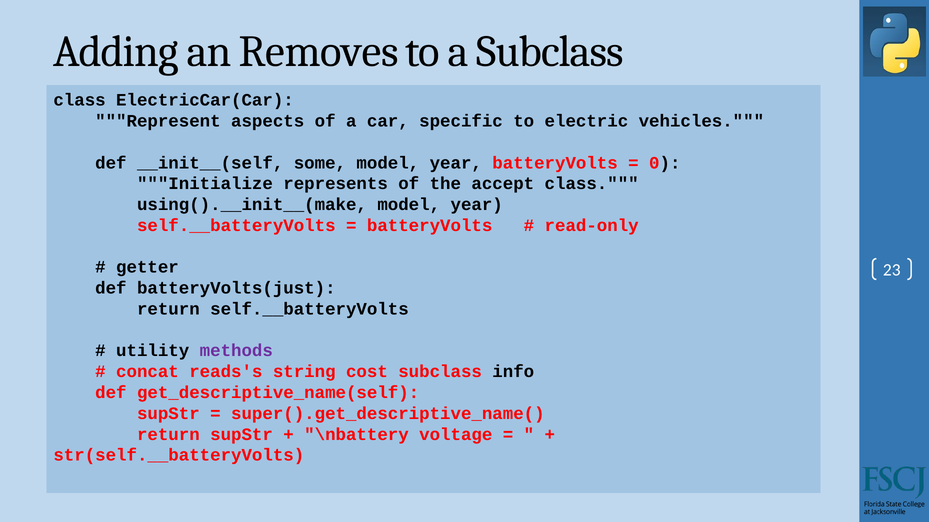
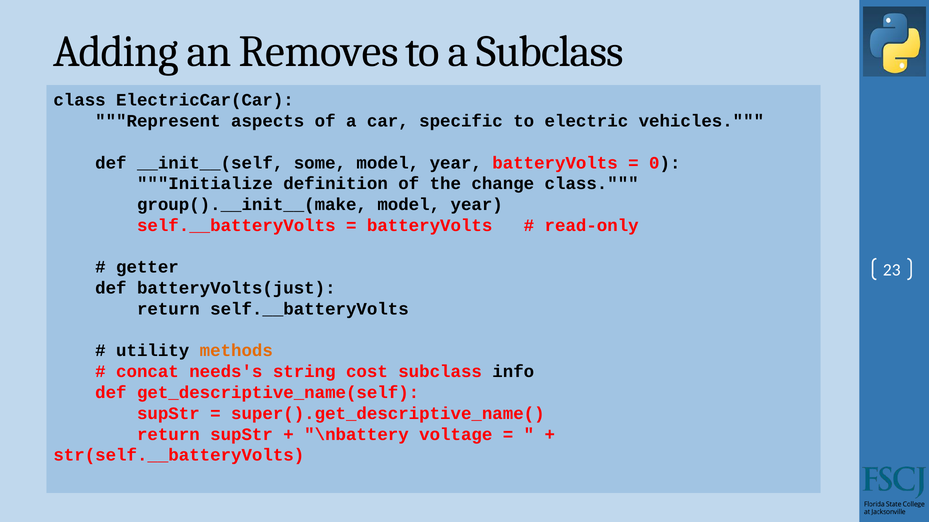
represents: represents -> definition
accept: accept -> change
using().__init__(make: using().__init__(make -> group().__init__(make
methods colour: purple -> orange
reads's: reads's -> needs's
